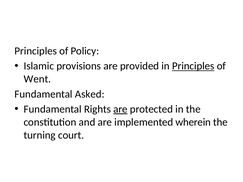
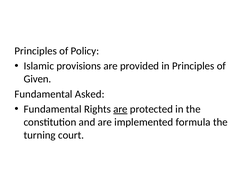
Principles at (193, 66) underline: present -> none
Went: Went -> Given
wherein: wherein -> formula
